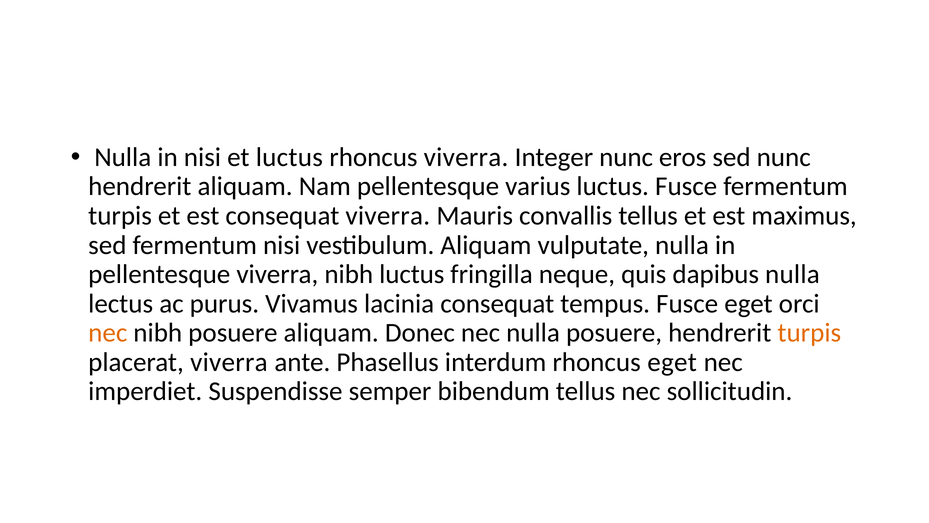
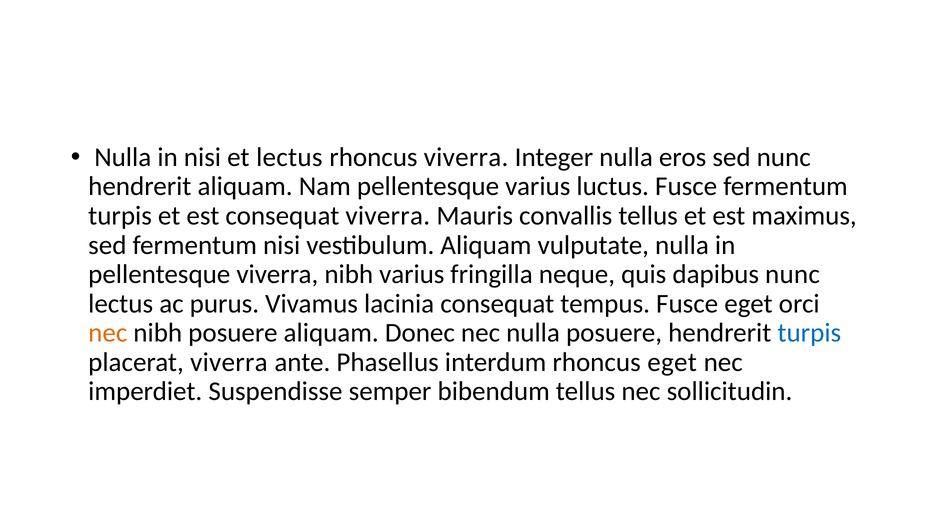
et luctus: luctus -> lectus
Integer nunc: nunc -> nulla
nibh luctus: luctus -> varius
dapibus nulla: nulla -> nunc
turpis at (809, 333) colour: orange -> blue
